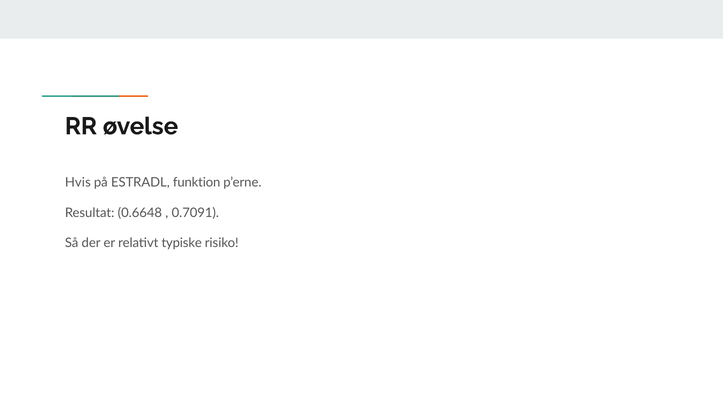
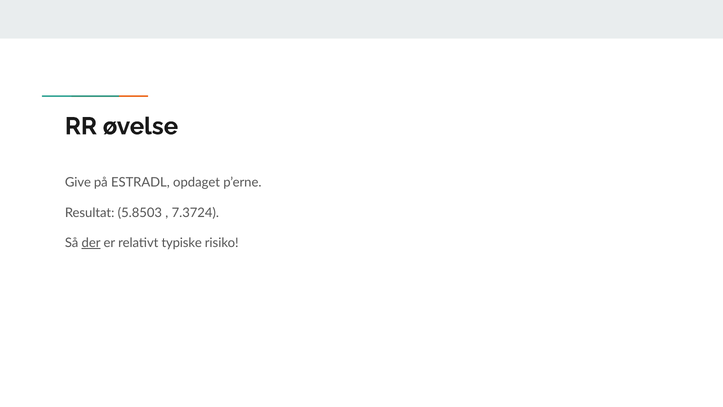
Hvis: Hvis -> Give
funktion: funktion -> opdaget
0.6648: 0.6648 -> 5.8503
0.7091: 0.7091 -> 7.3724
der underline: none -> present
